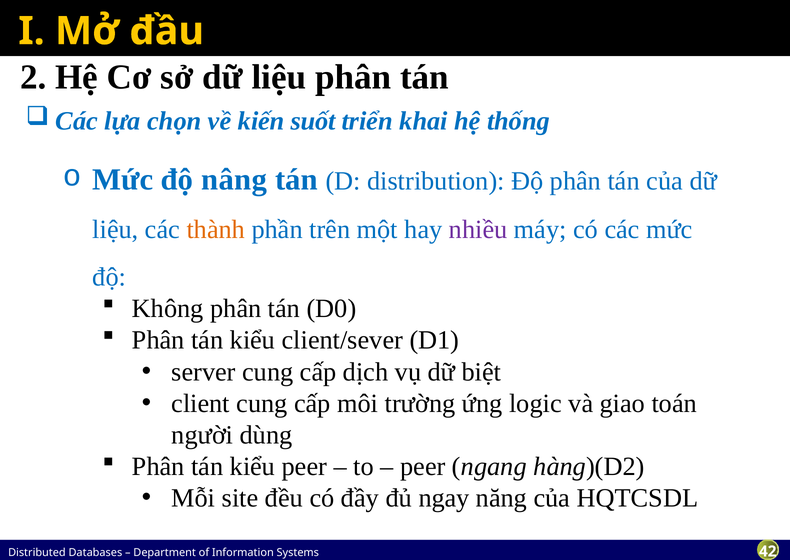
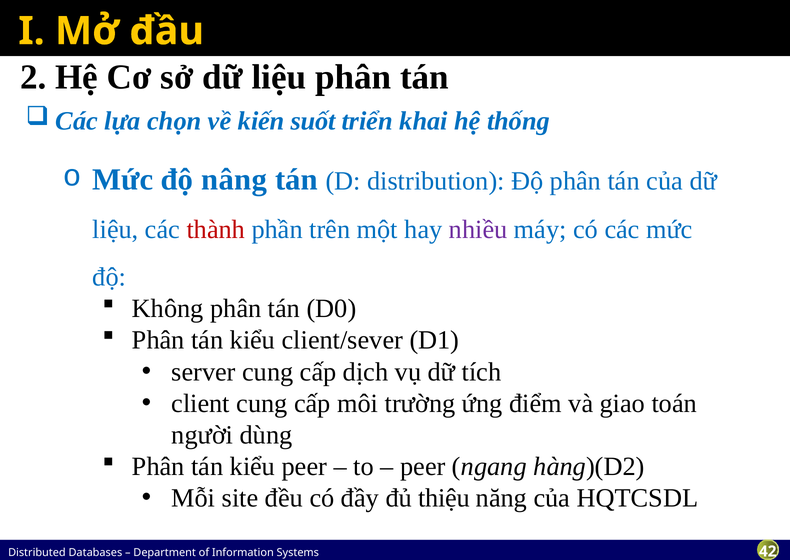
thành colour: orange -> red
biệt: biệt -> tích
logic: logic -> điểm
ngay: ngay -> thiệu
